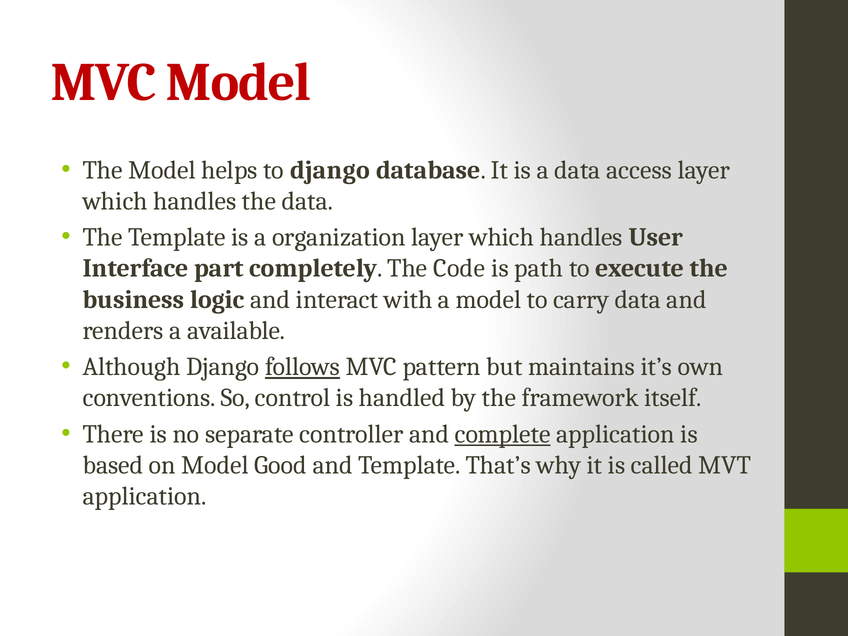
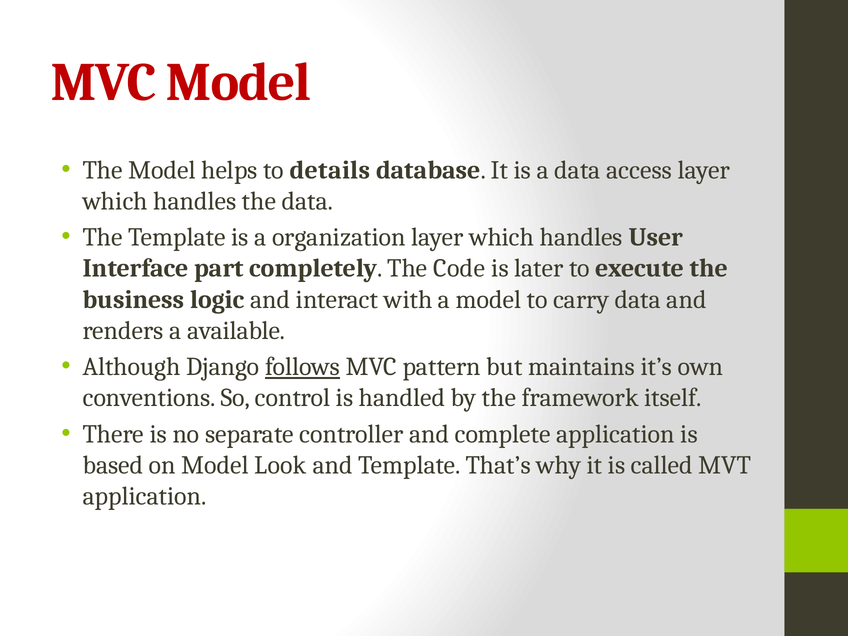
to django: django -> details
path: path -> later
complete underline: present -> none
Good: Good -> Look
